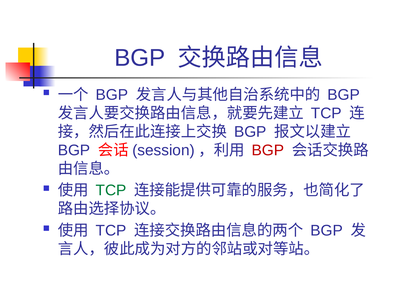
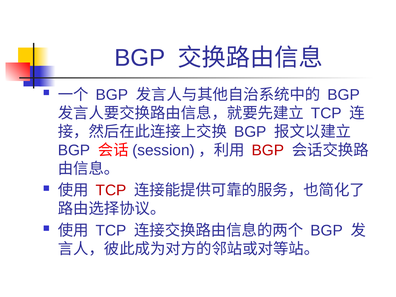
TCP at (111, 190) colour: green -> red
